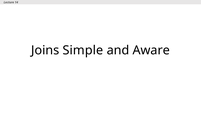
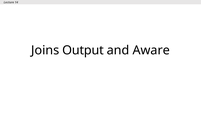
Simple: Simple -> Output
